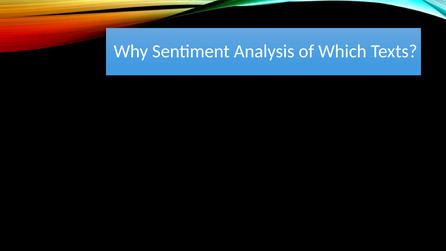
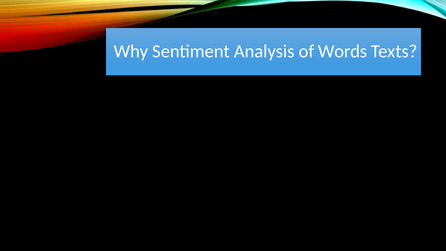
Which: Which -> Words
